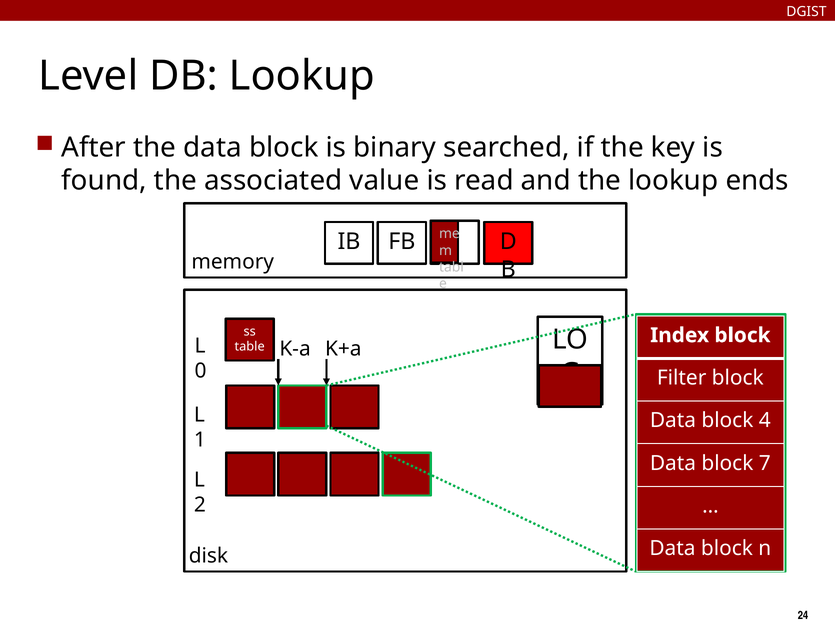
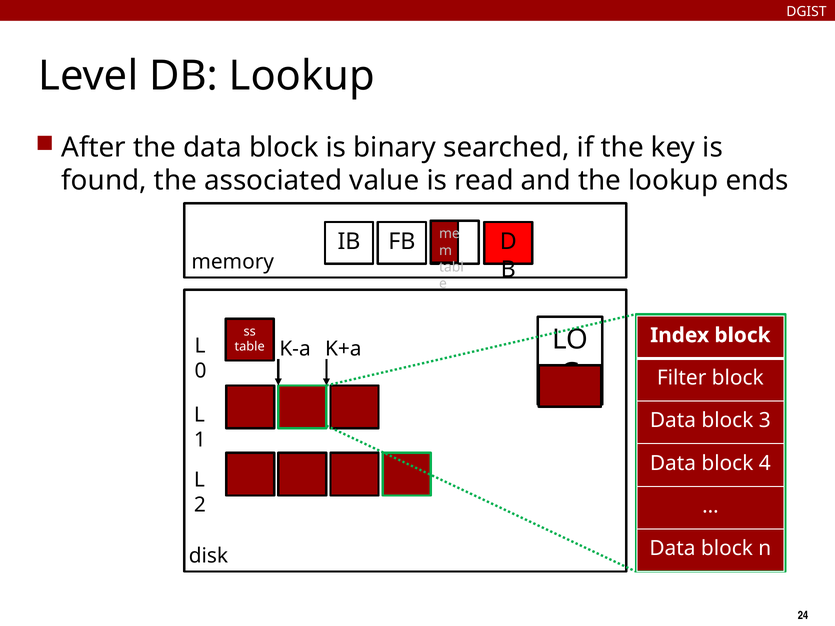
4: 4 -> 3
7: 7 -> 4
